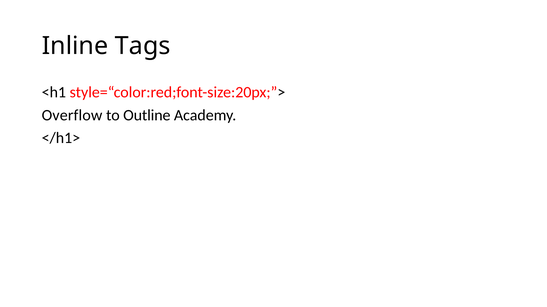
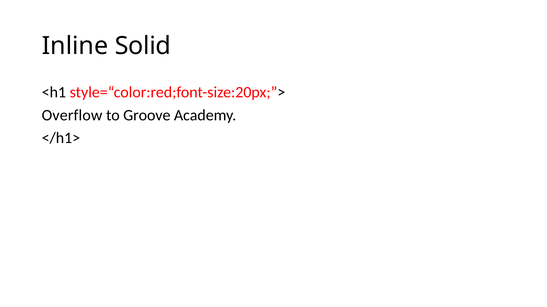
Tags: Tags -> Solid
Outline: Outline -> Groove
